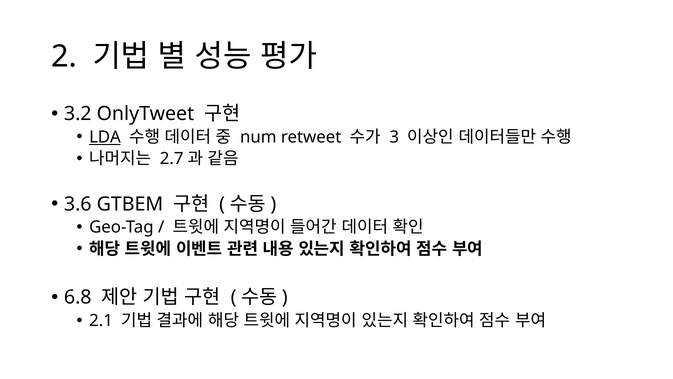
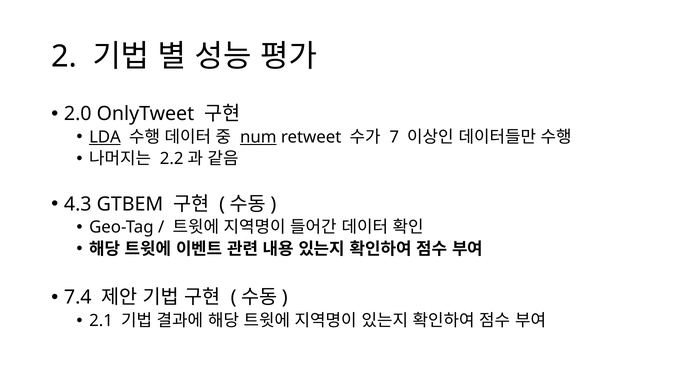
3.2: 3.2 -> 2.0
num underline: none -> present
3: 3 -> 7
2.7: 2.7 -> 2.2
3.6: 3.6 -> 4.3
6.8: 6.8 -> 7.4
